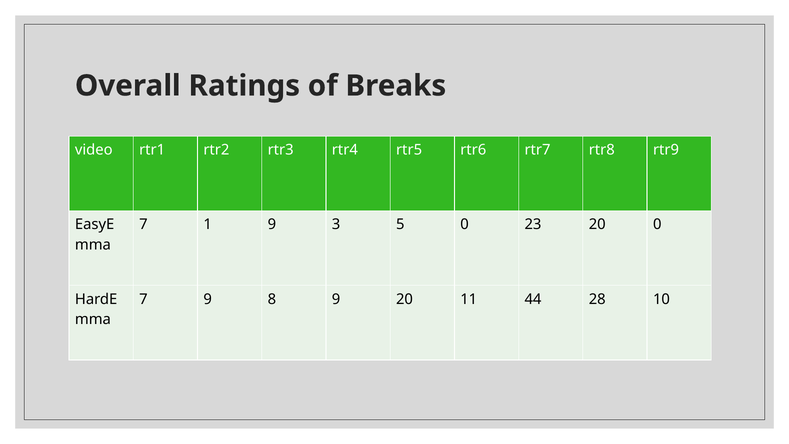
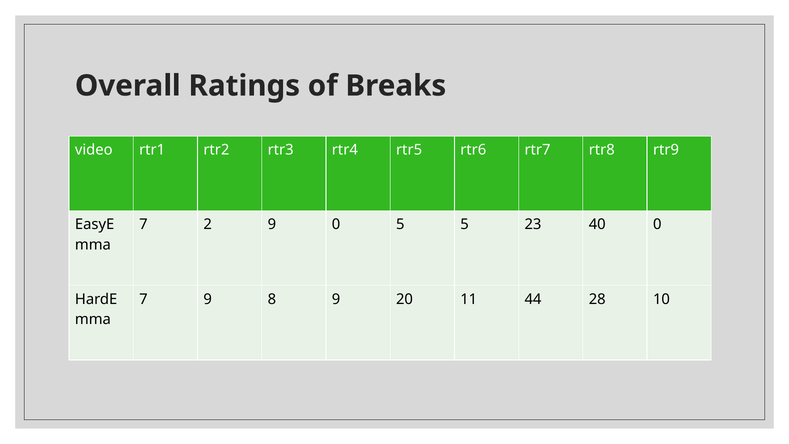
1: 1 -> 2
9 3: 3 -> 0
5 0: 0 -> 5
23 20: 20 -> 40
